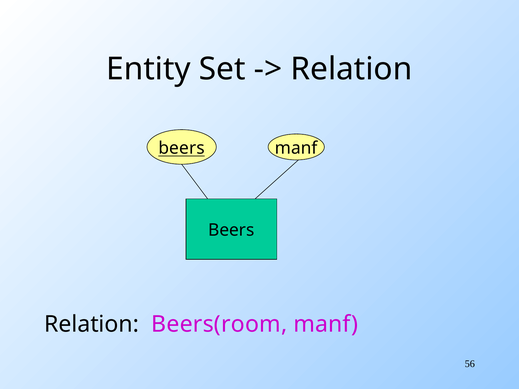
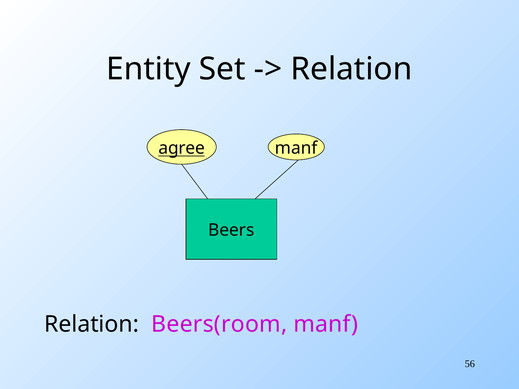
beers at (182, 148): beers -> agree
